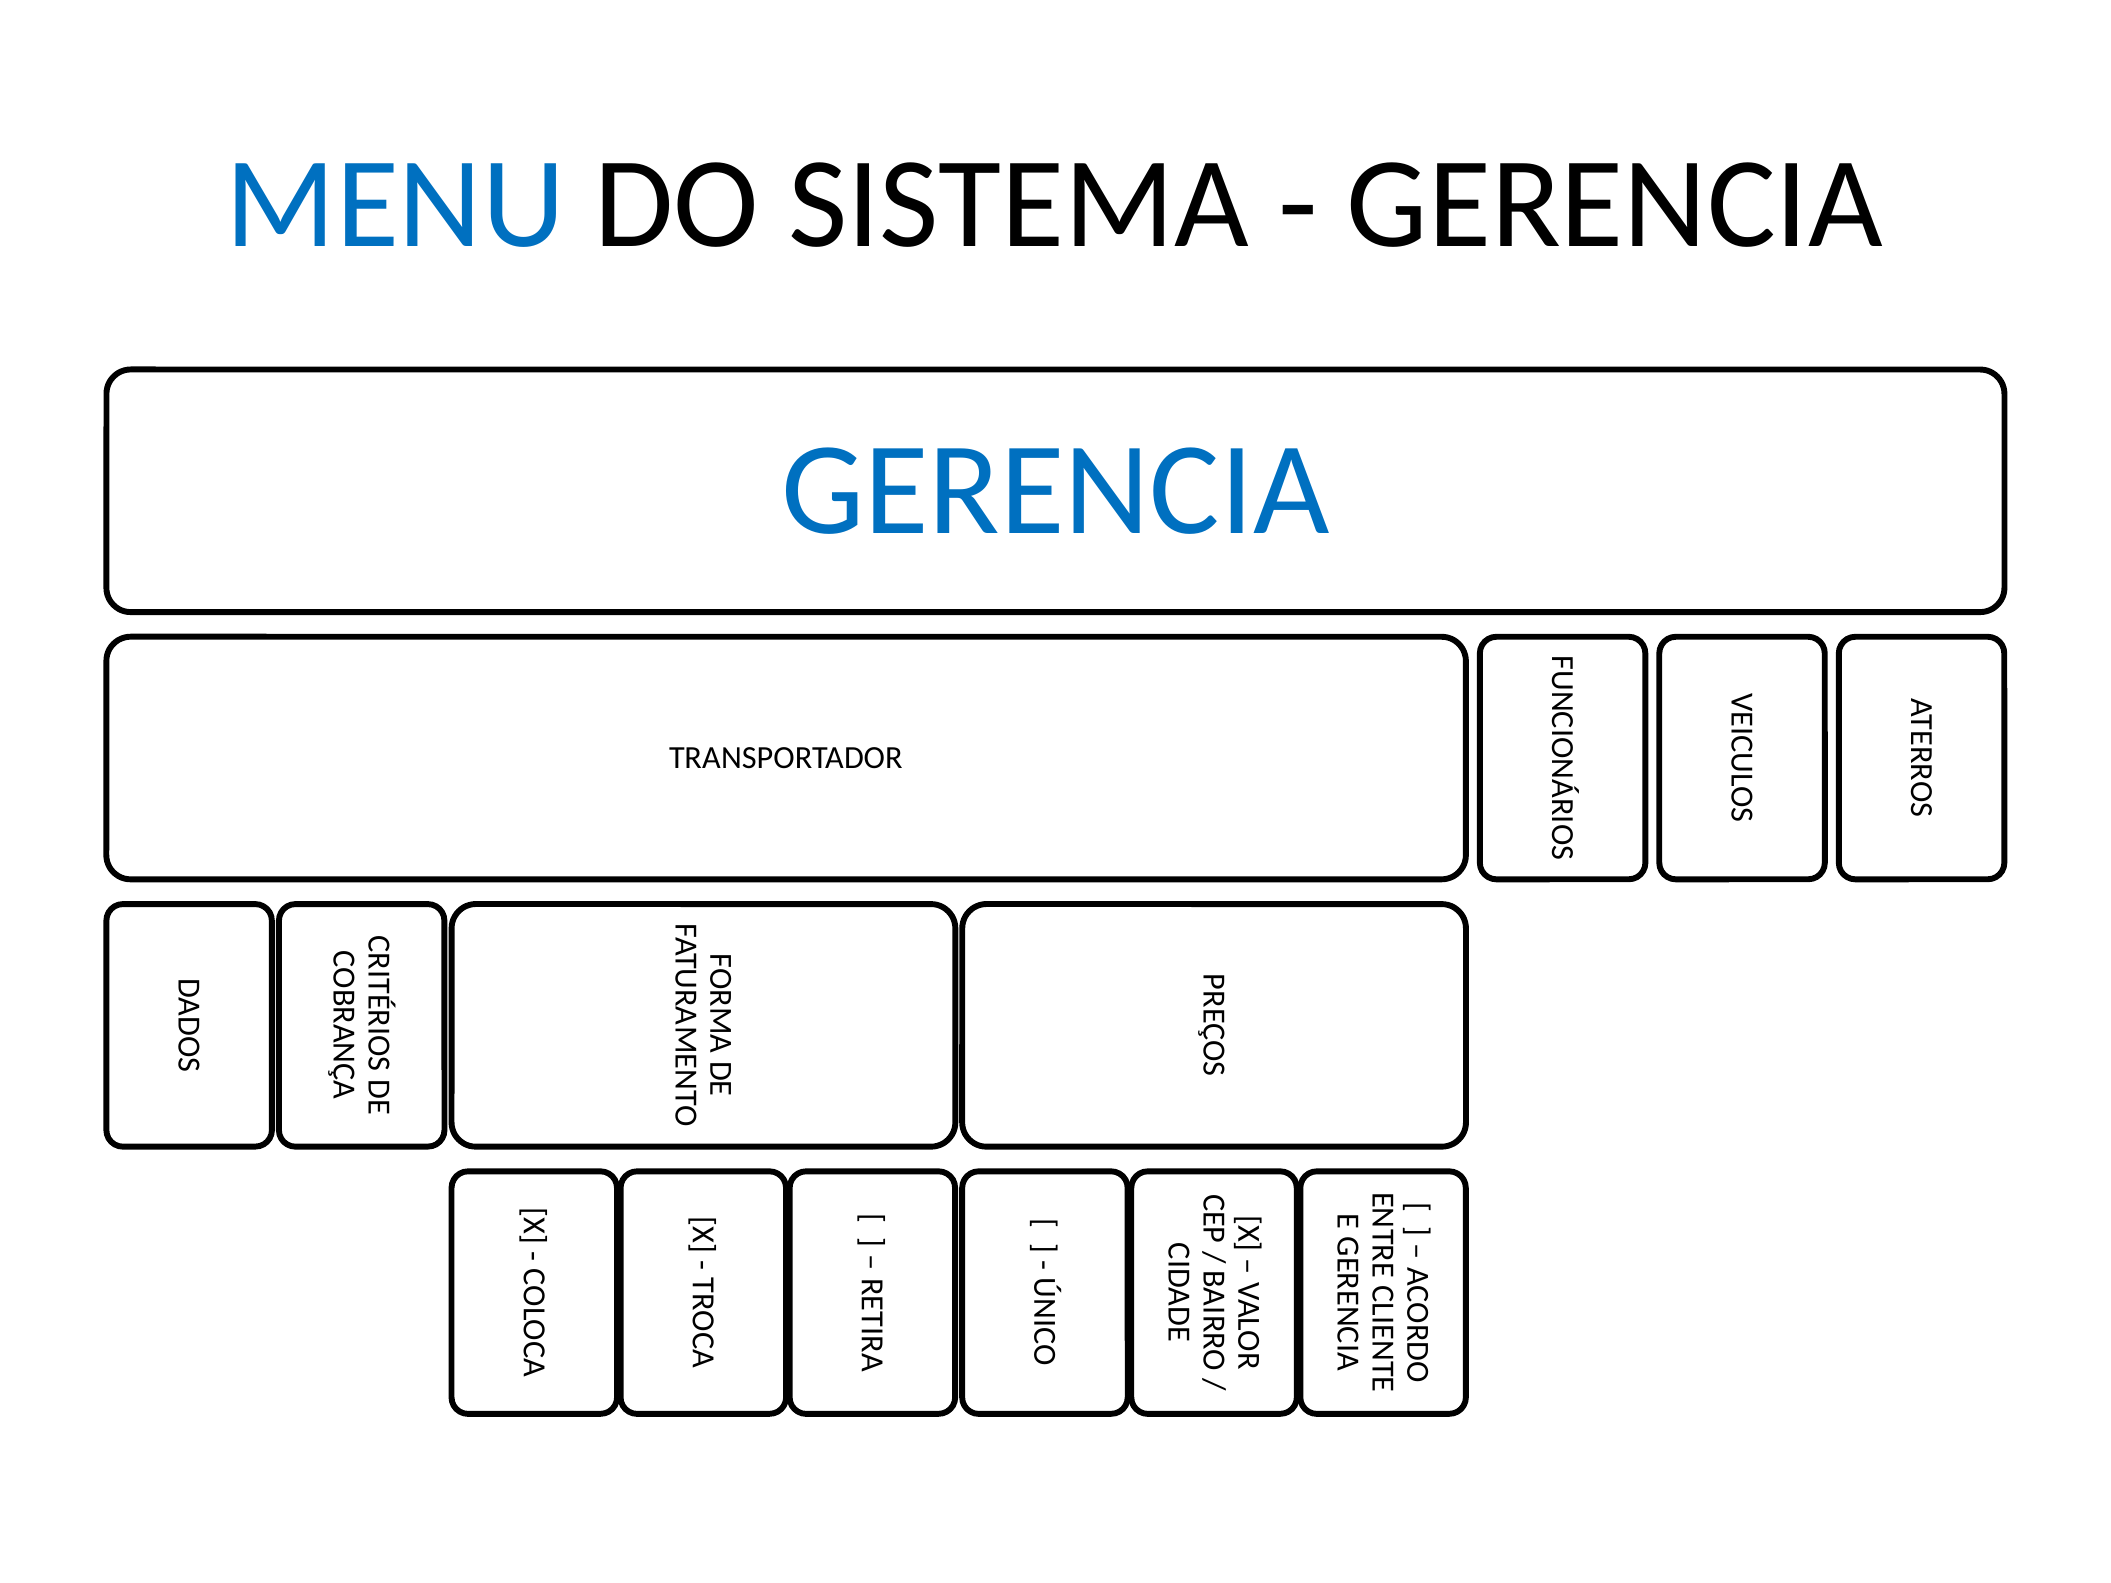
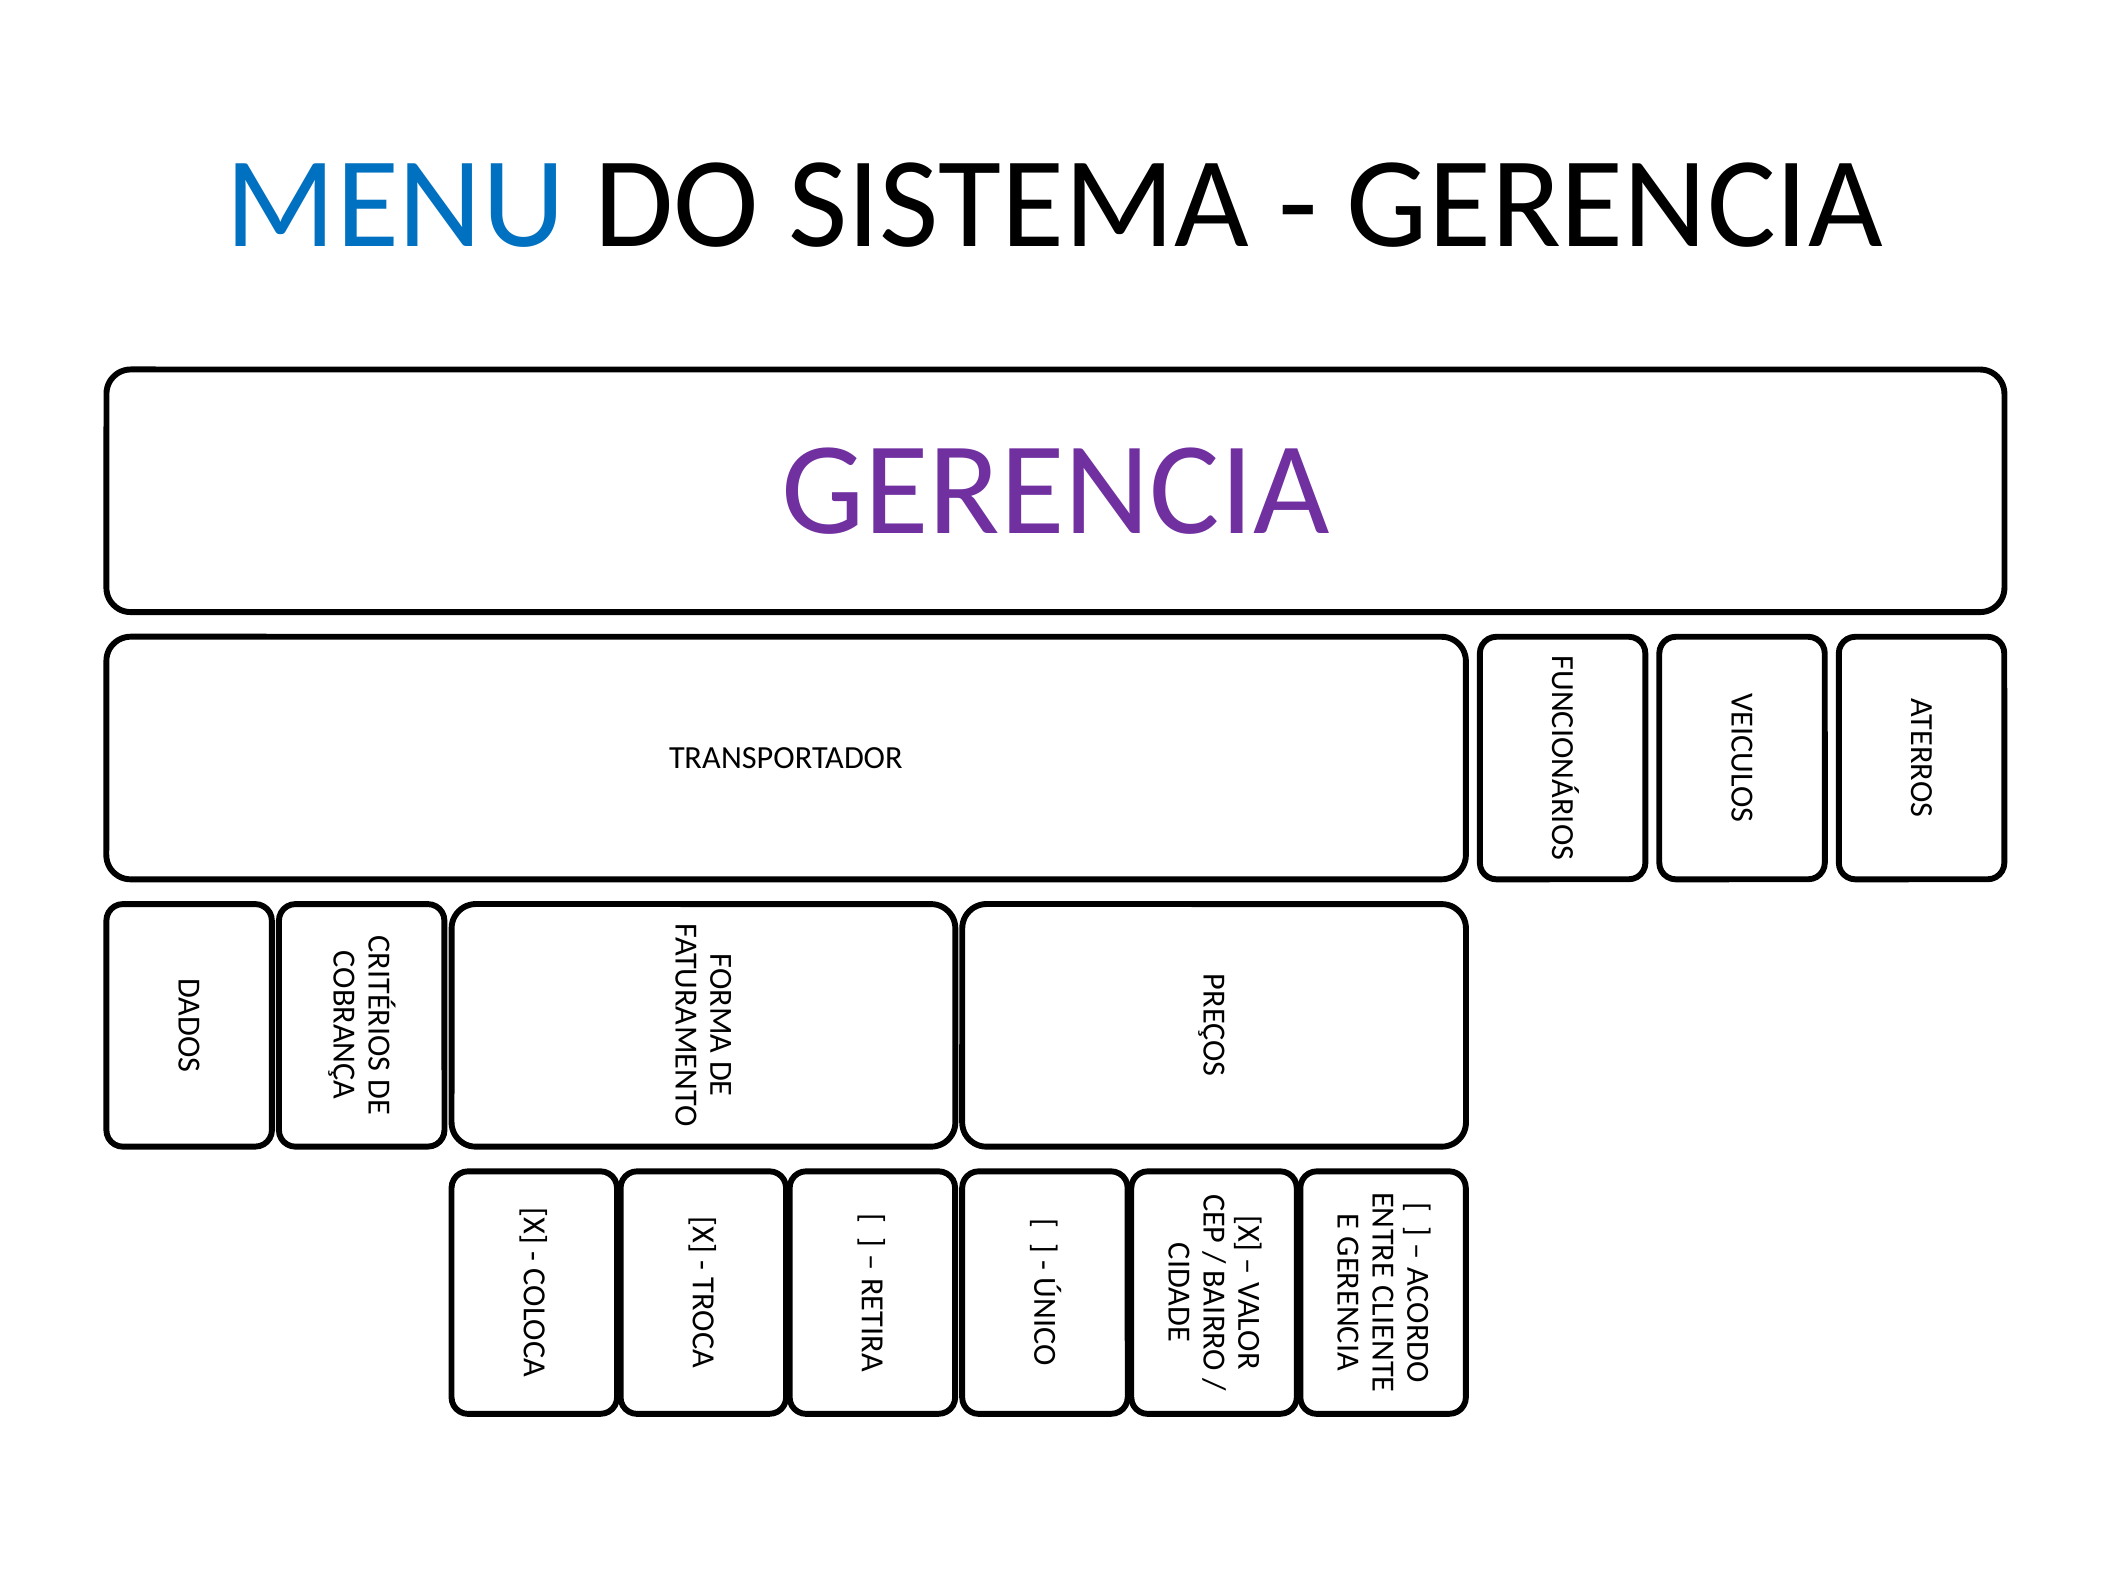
GERENCIA at (1055, 490) colour: blue -> purple
